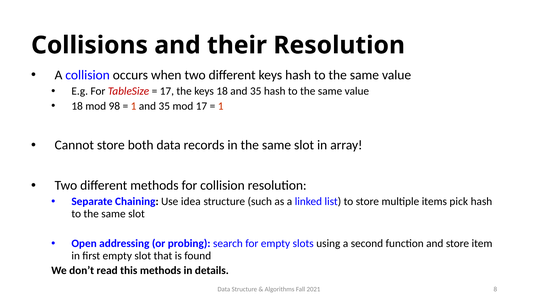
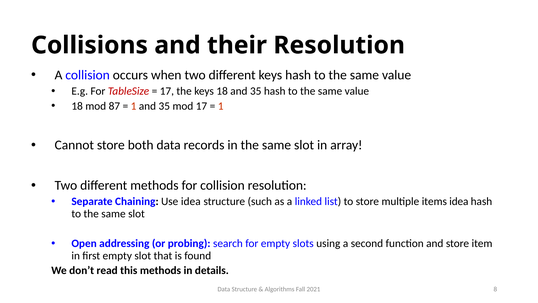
98: 98 -> 87
items pick: pick -> idea
